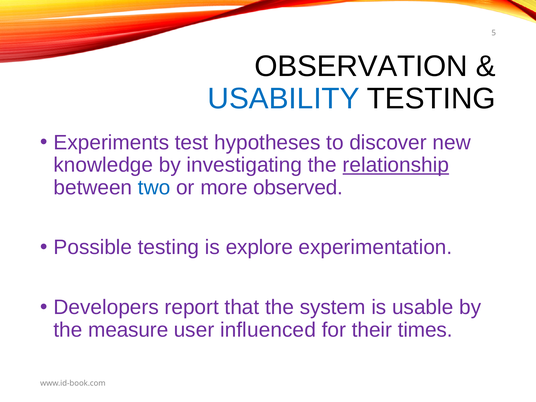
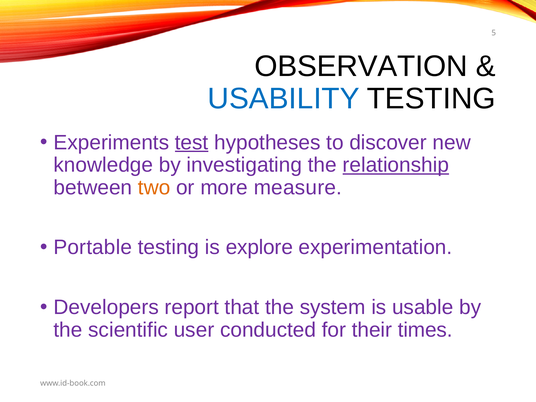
test underline: none -> present
two colour: blue -> orange
observed: observed -> measure
Possible: Possible -> Portable
measure: measure -> scientific
influenced: influenced -> conducted
